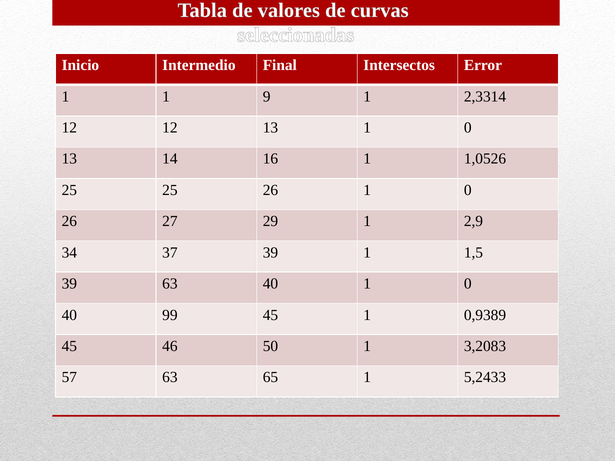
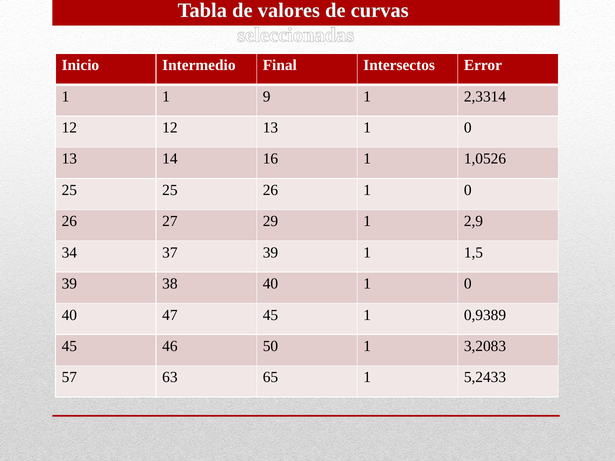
39 63: 63 -> 38
99: 99 -> 47
